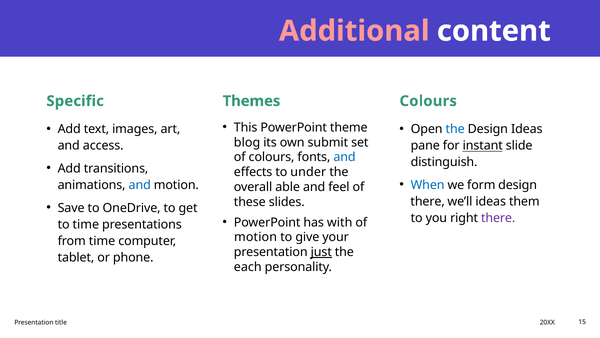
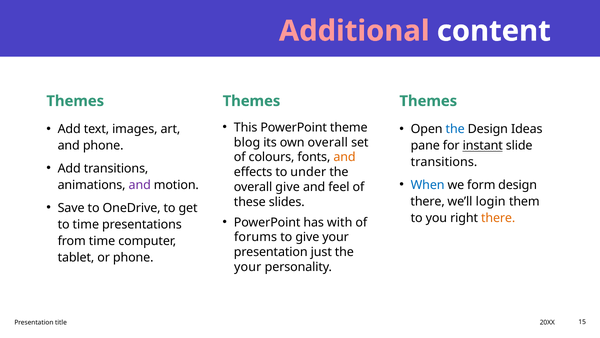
Specific at (75, 101): Specific -> Themes
Colours at (428, 101): Colours -> Themes
own submit: submit -> overall
and access: access -> phone
and at (345, 157) colour: blue -> orange
distinguish at (444, 162): distinguish -> transitions
and at (140, 185) colour: blue -> purple
overall able: able -> give
we’ll ideas: ideas -> login
there at (498, 218) colour: purple -> orange
motion at (256, 237): motion -> forums
just underline: present -> none
each at (248, 267): each -> your
